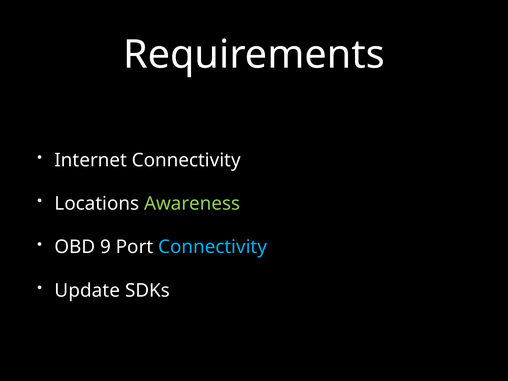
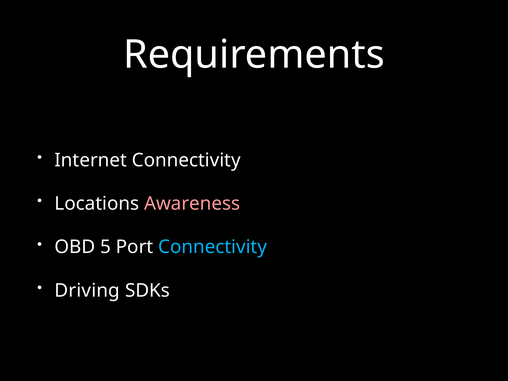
Awareness colour: light green -> pink
9: 9 -> 5
Update: Update -> Driving
